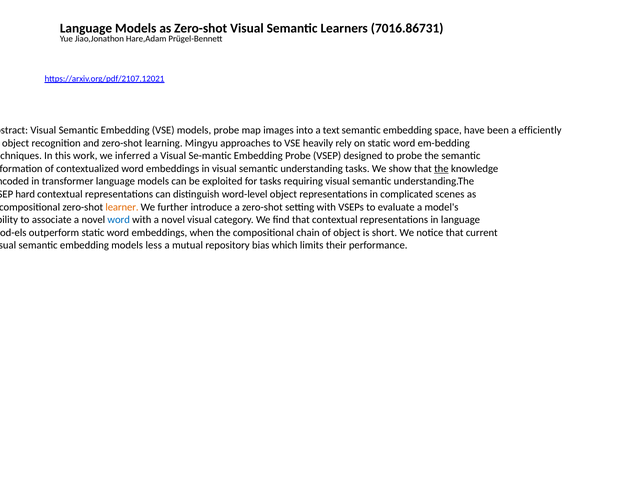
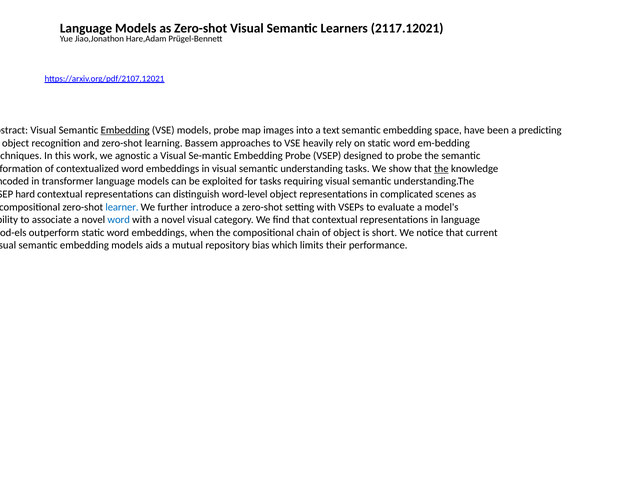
7016.86731: 7016.86731 -> 2117.12021
Embedding at (125, 130) underline: none -> present
efficiently: efficiently -> predicting
Mingyu: Mingyu -> Bassem
inferred: inferred -> agnostic
learner colour: orange -> blue
less: less -> aids
